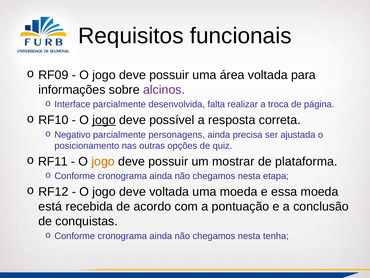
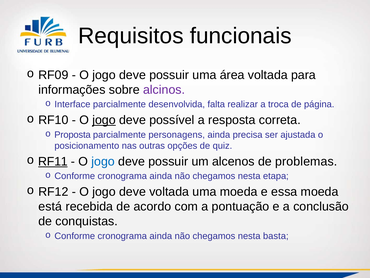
Negativo: Negativo -> Proposta
RF11 underline: none -> present
jogo at (103, 161) colour: orange -> blue
mostrar: mostrar -> alcenos
plataforma: plataforma -> problemas
tenha: tenha -> basta
